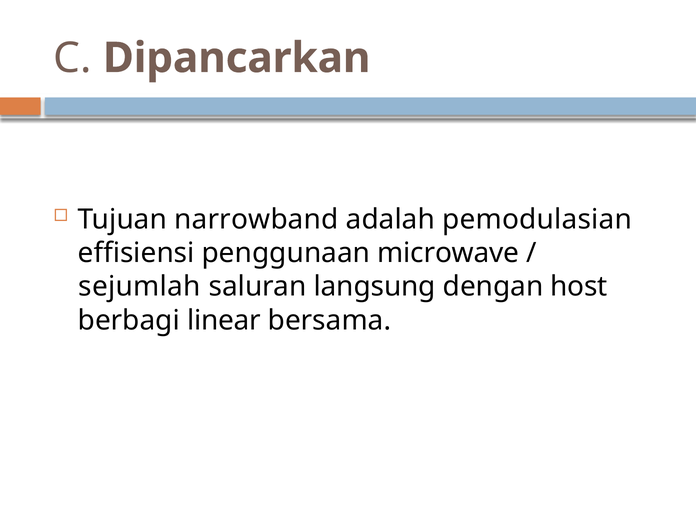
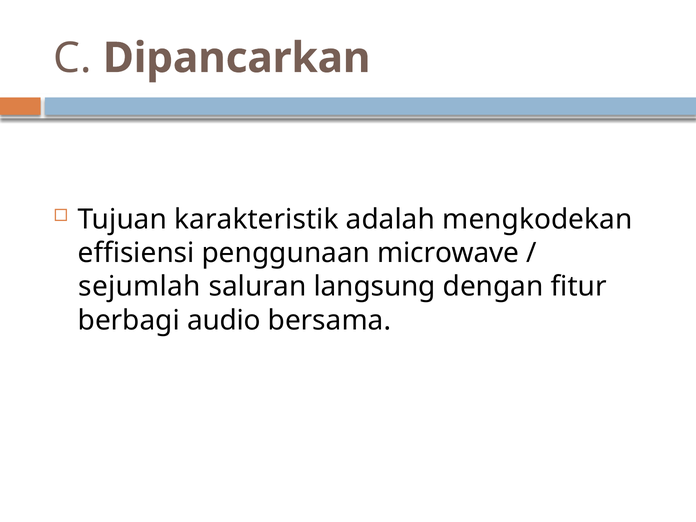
narrowband: narrowband -> karakteristik
pemodulasian: pemodulasian -> mengkodekan
host: host -> fitur
linear: linear -> audio
